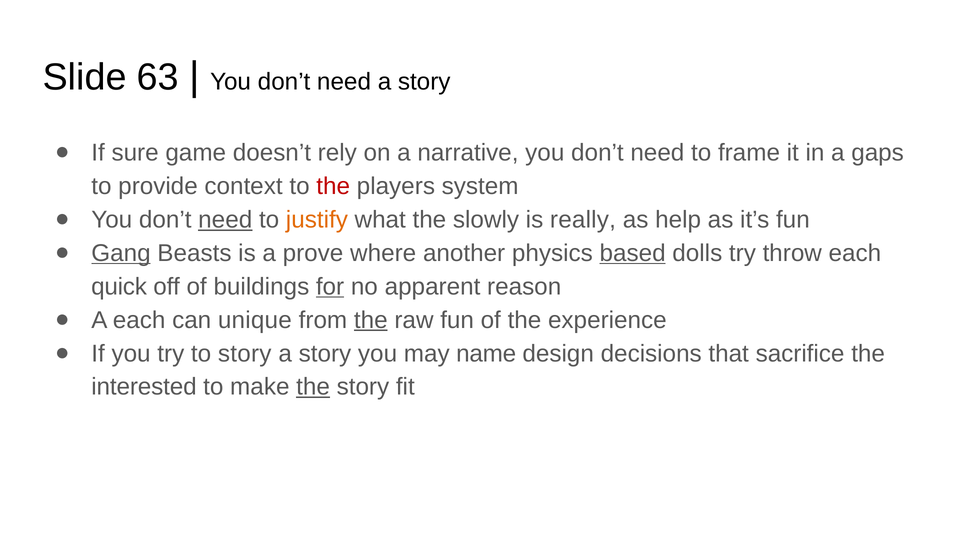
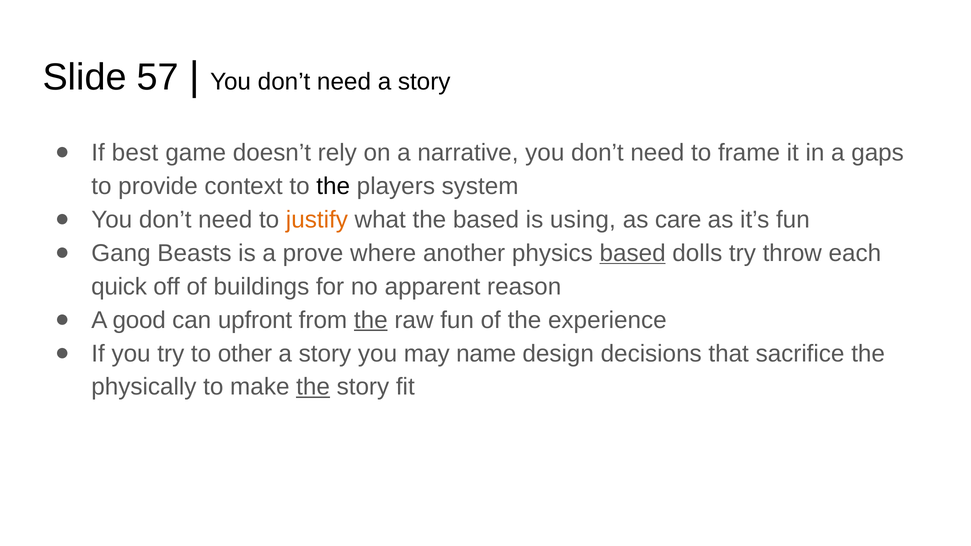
63: 63 -> 57
sure: sure -> best
the at (333, 186) colour: red -> black
need at (225, 220) underline: present -> none
the slowly: slowly -> based
really: really -> using
help: help -> care
Gang underline: present -> none
for underline: present -> none
A each: each -> good
unique: unique -> upfront
to story: story -> other
interested: interested -> physically
